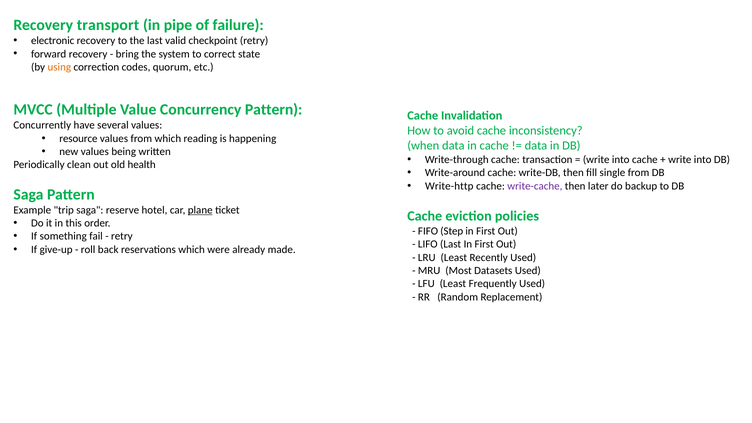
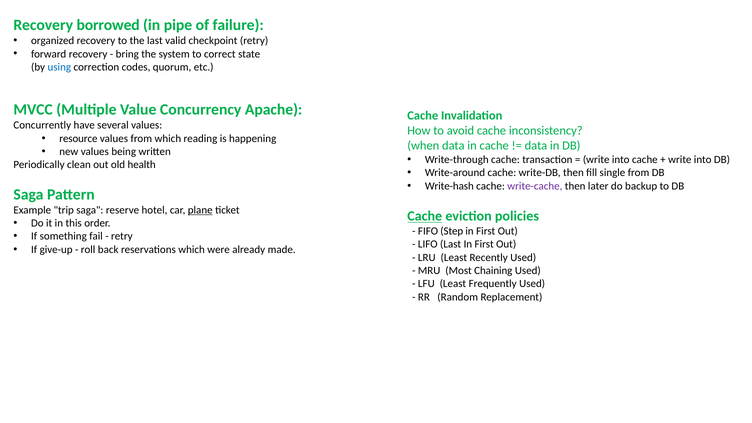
transport: transport -> borrowed
electronic: electronic -> organized
using colour: orange -> blue
Concurrency Pattern: Pattern -> Apache
Write-http: Write-http -> Write-hash
Cache at (425, 216) underline: none -> present
Datasets: Datasets -> Chaining
